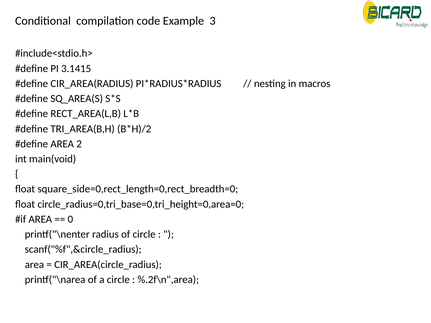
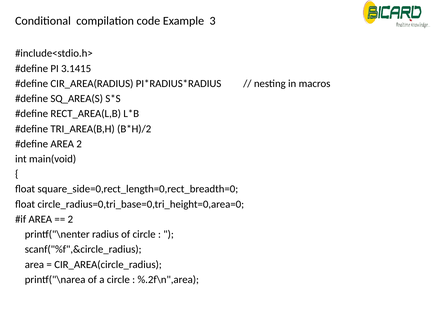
0 at (70, 219): 0 -> 2
